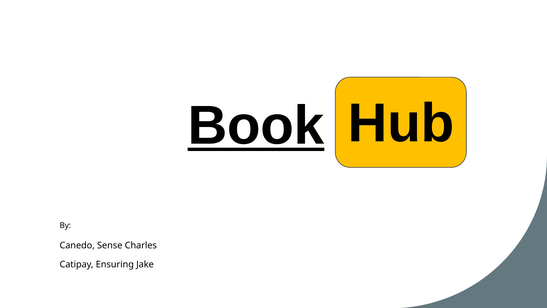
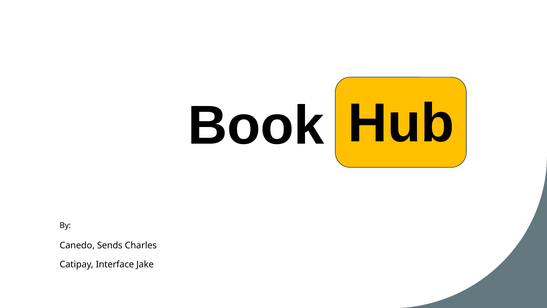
Book underline: present -> none
Sense: Sense -> Sends
Ensuring: Ensuring -> Interface
